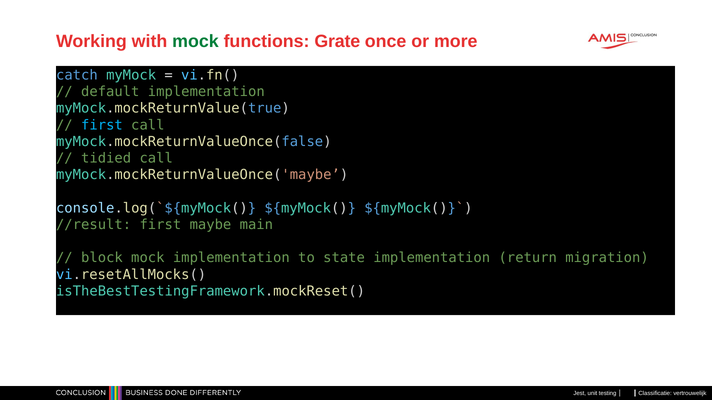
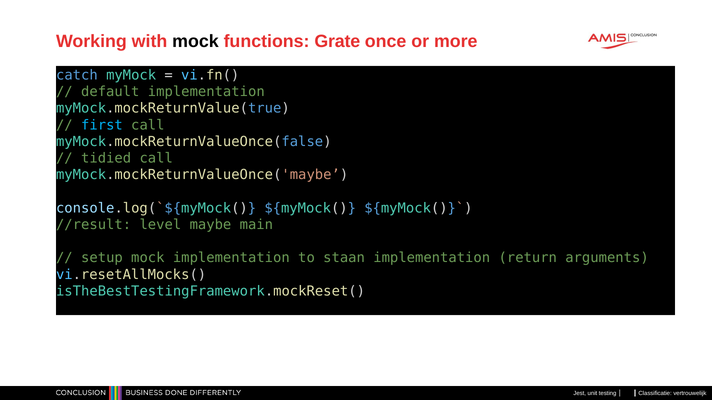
mock at (195, 42) colour: green -> black
//result first: first -> level
block: block -> setup
state: state -> staan
migration: migration -> arguments
